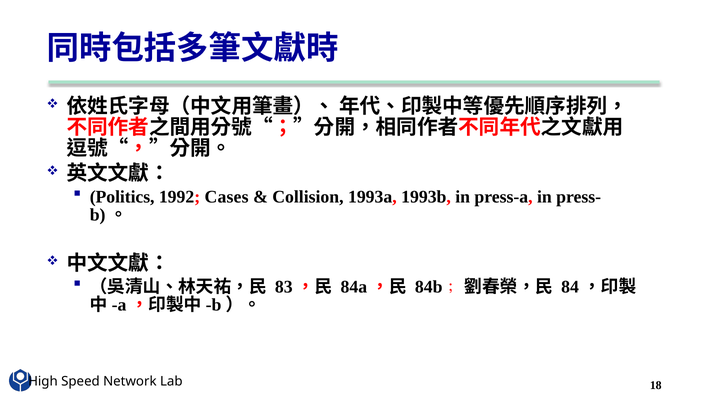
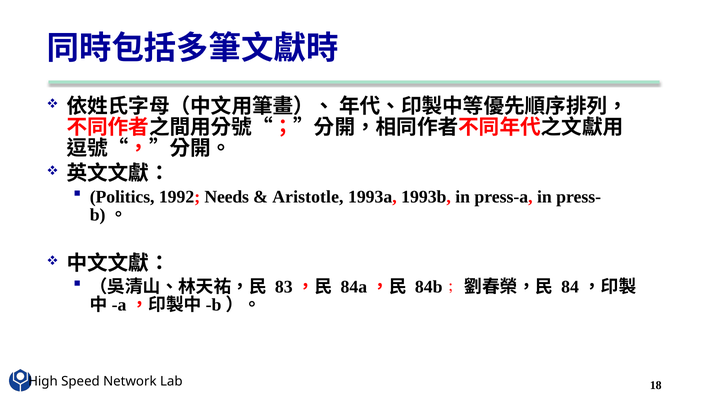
Cases: Cases -> Needs
Collision: Collision -> Aristotle
